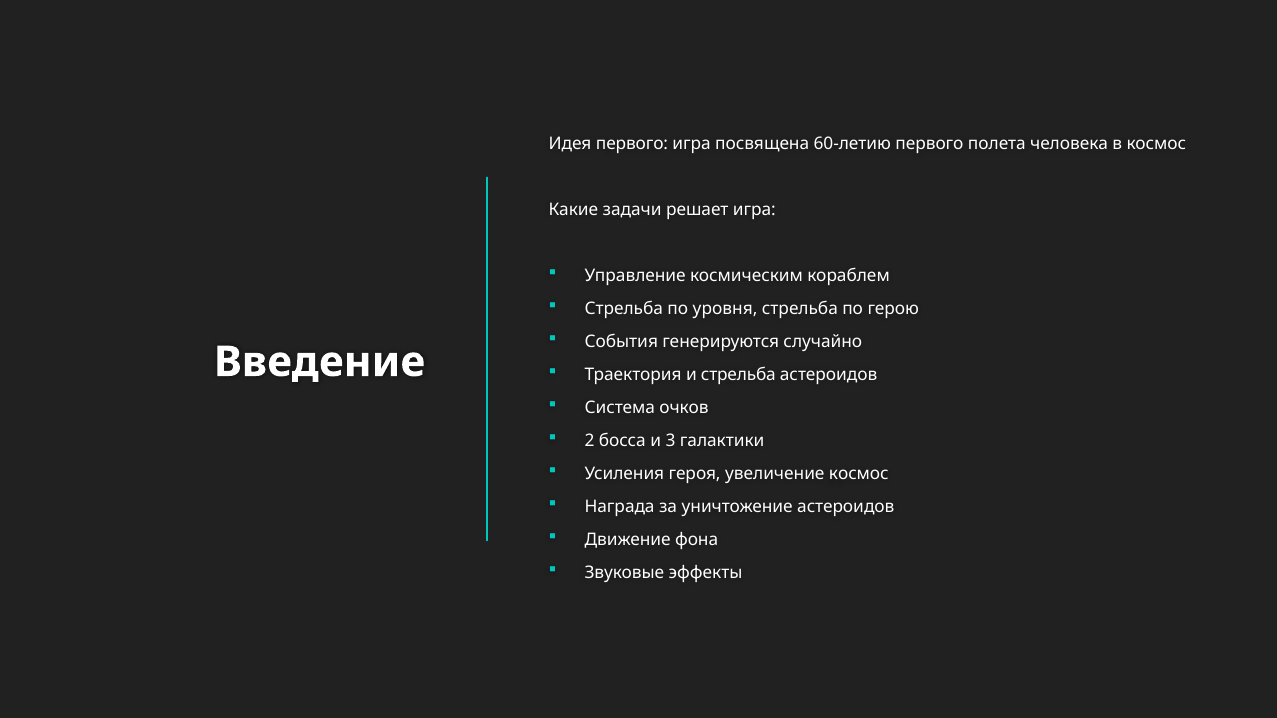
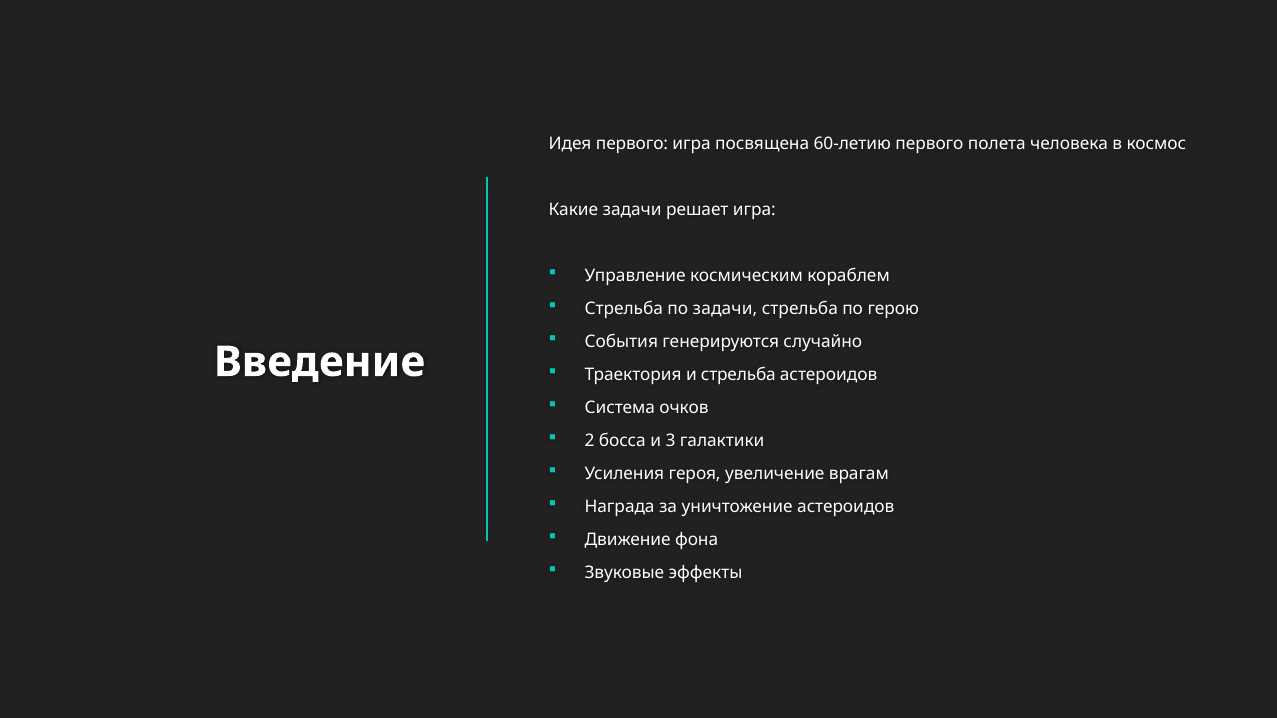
по уровня: уровня -> задачи
увеличение космос: космос -> врагам
